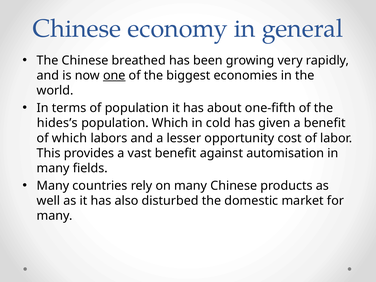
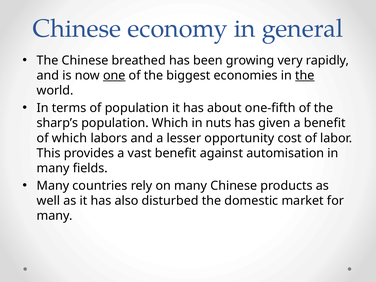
the at (305, 75) underline: none -> present
hides’s: hides’s -> sharp’s
cold: cold -> nuts
